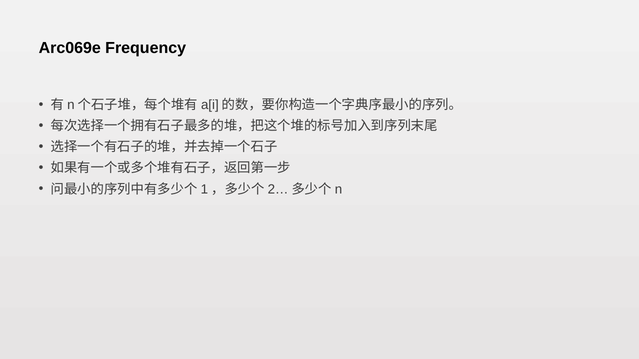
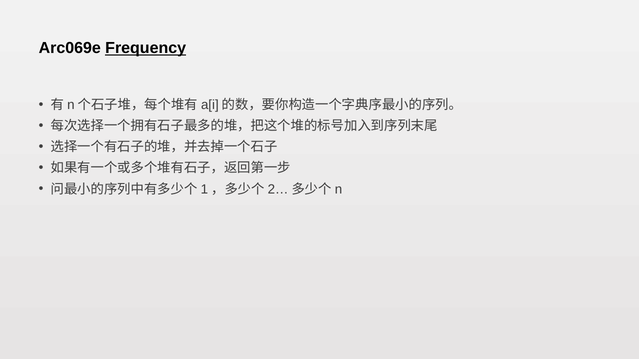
Frequency underline: none -> present
